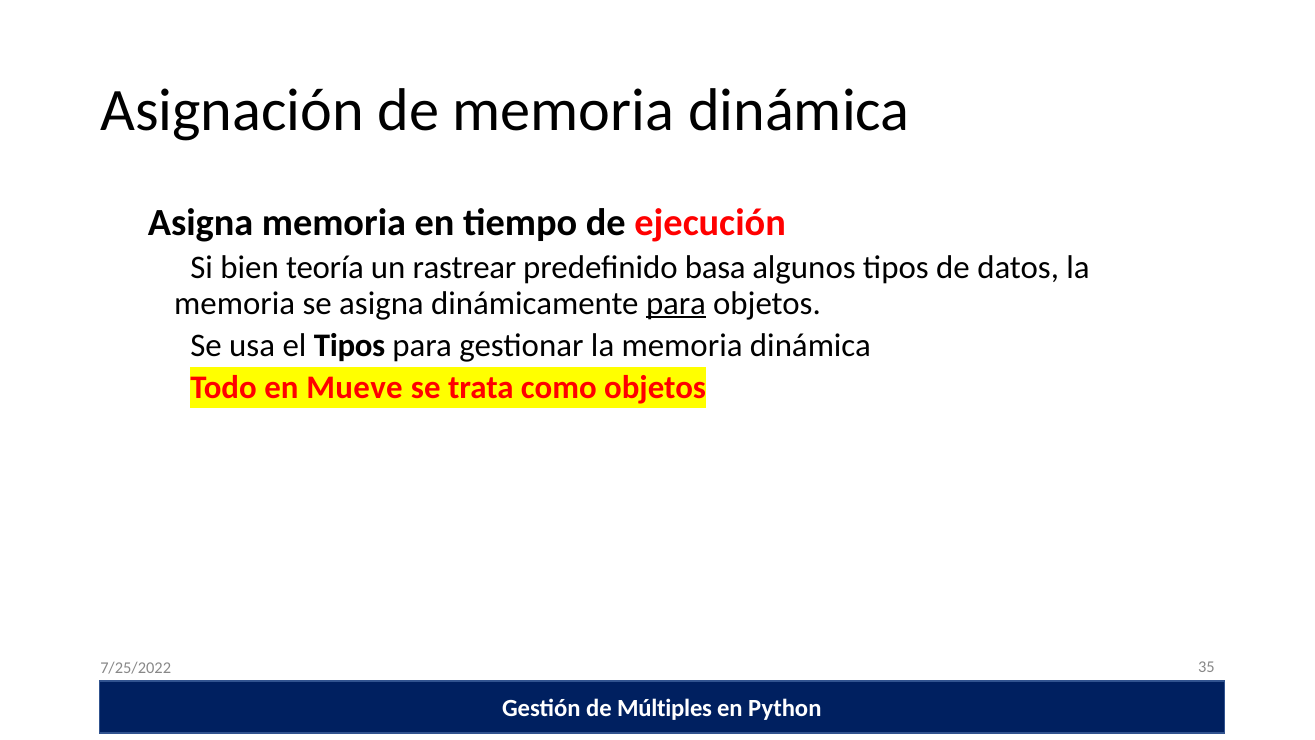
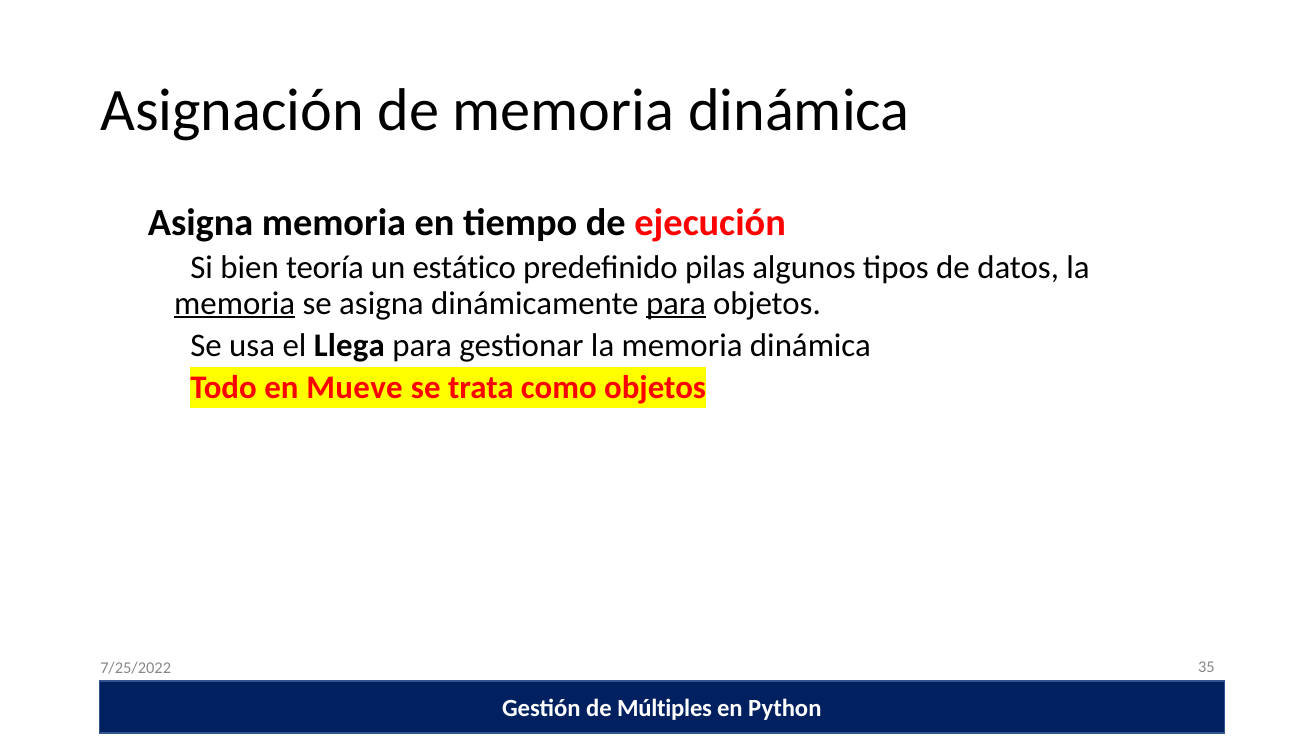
rastrear: rastrear -> estático
basa: basa -> pilas
memoria at (235, 303) underline: none -> present
el Tipos: Tipos -> Llega
